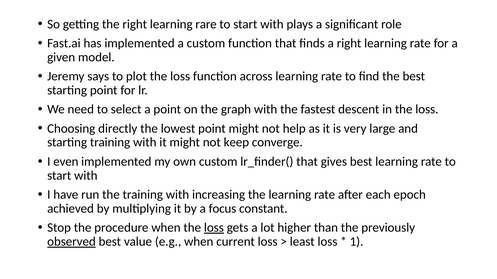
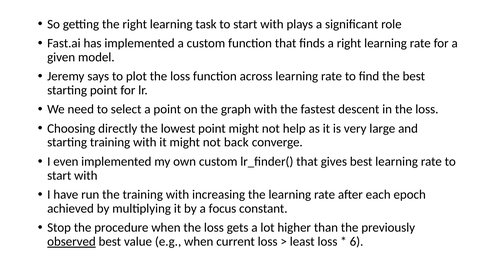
rare: rare -> task
keep: keep -> back
loss at (214, 228) underline: present -> none
1: 1 -> 6
